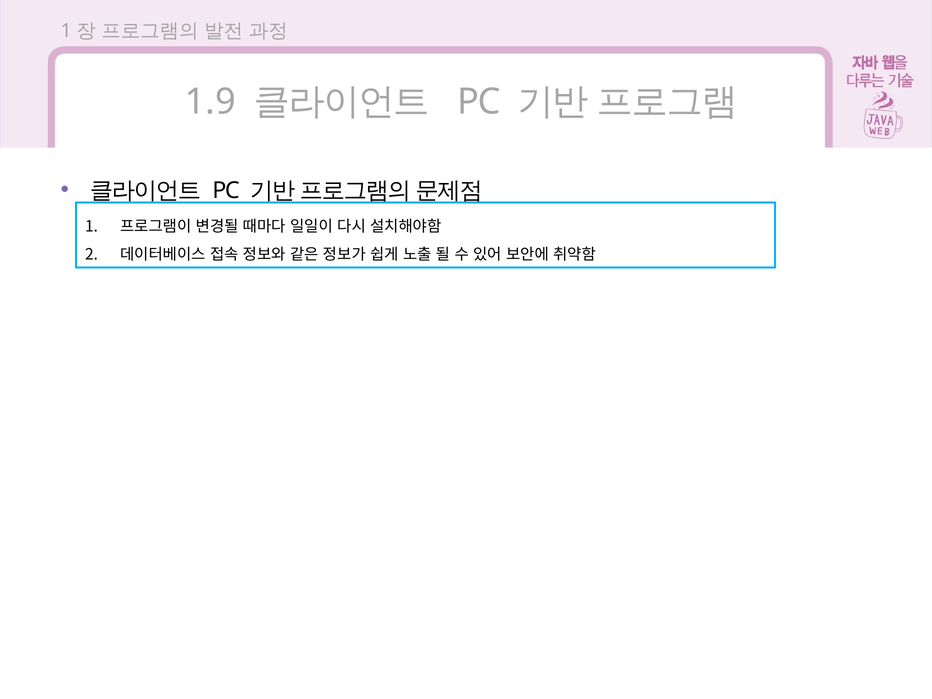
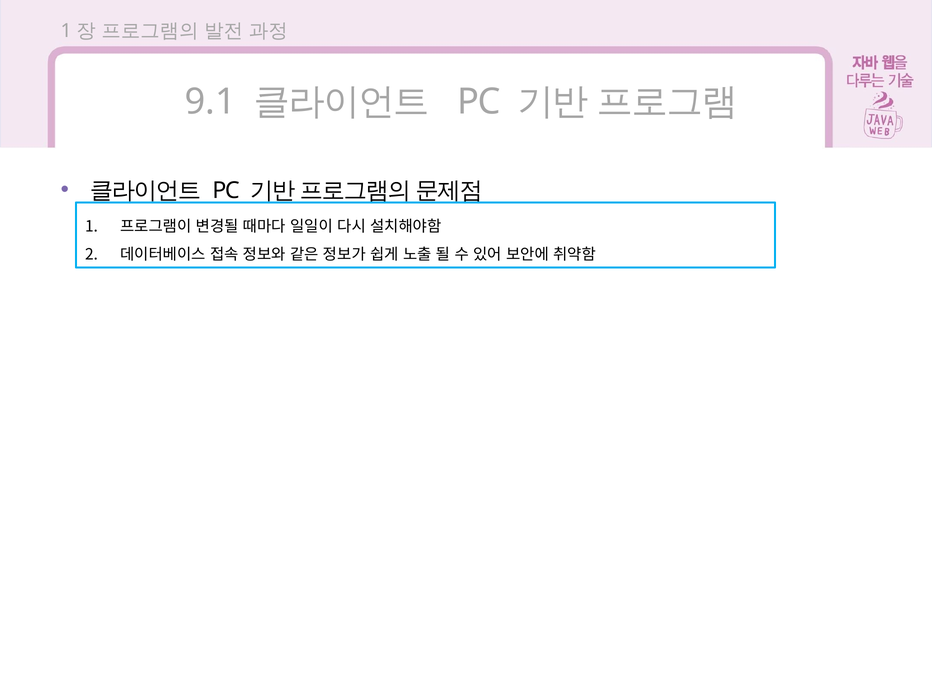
1.9: 1.9 -> 9.1
